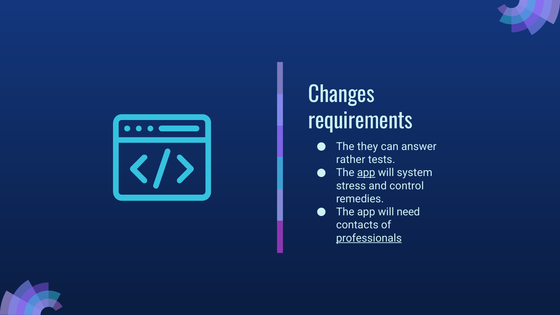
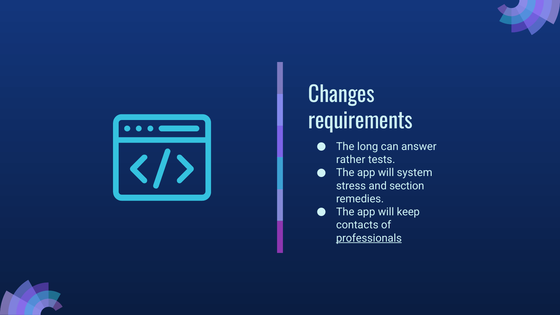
they: they -> long
app at (366, 173) underline: present -> none
control: control -> section
need: need -> keep
